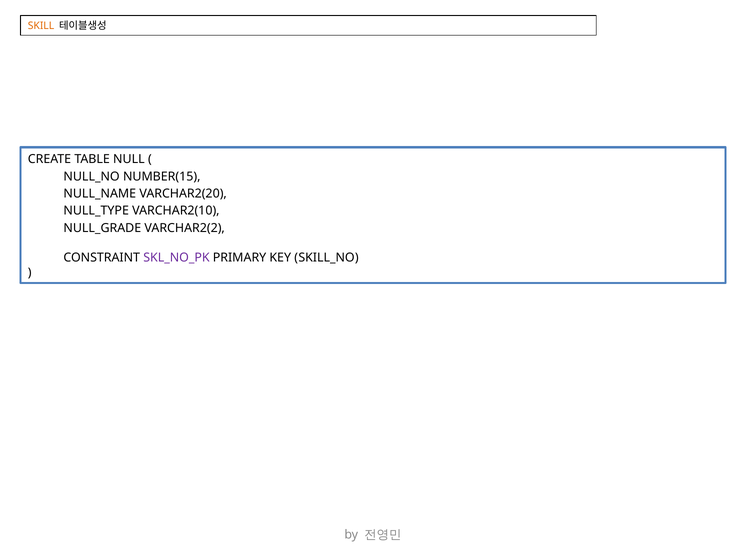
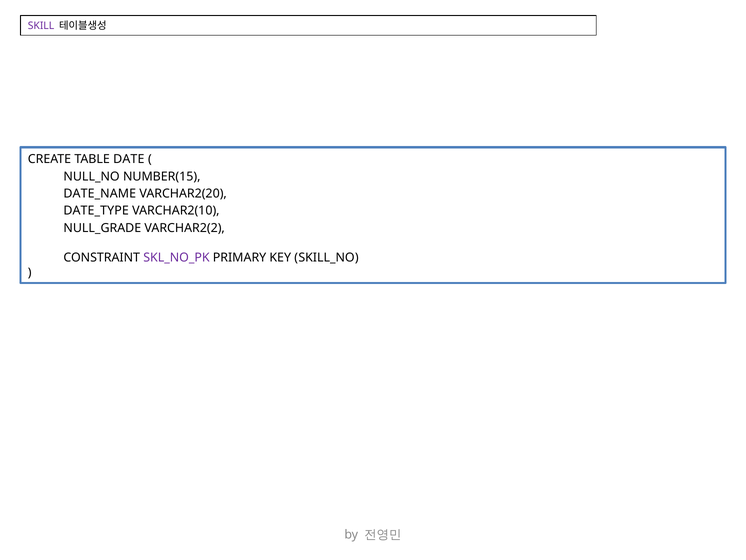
SKILL colour: orange -> purple
NULL: NULL -> DATE
NULL_NAME: NULL_NAME -> DATE_NAME
NULL_TYPE: NULL_TYPE -> DATE_TYPE
